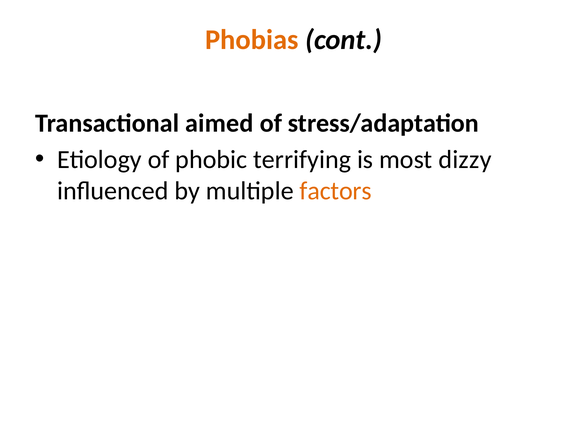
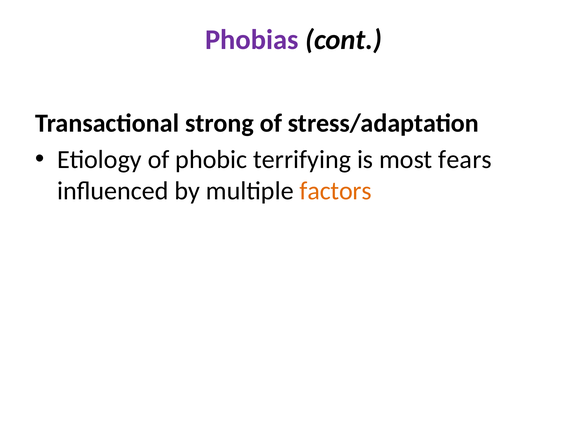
Phobias colour: orange -> purple
aimed: aimed -> strong
dizzy: dizzy -> fears
